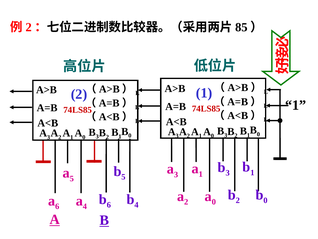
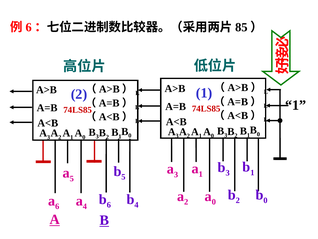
2 at (29, 27): 2 -> 6
